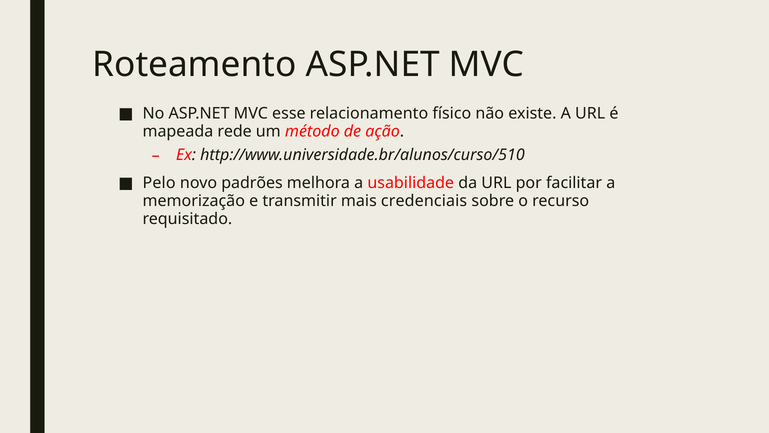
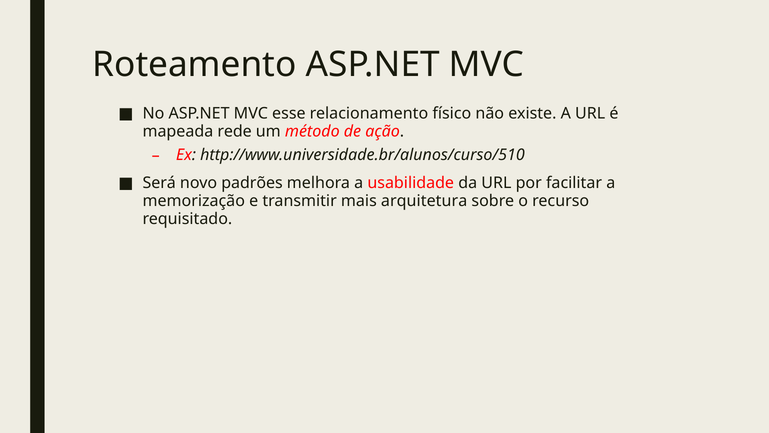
Pelo: Pelo -> Será
credenciais: credenciais -> arquitetura
